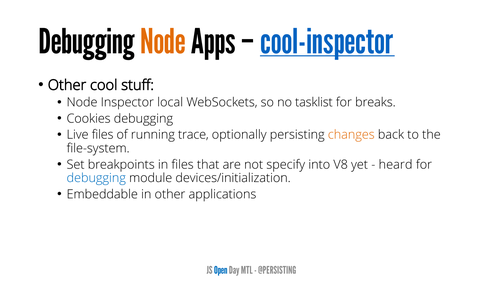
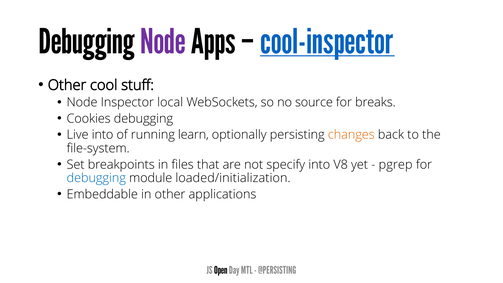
Node at (163, 42) colour: orange -> purple
tasklist: tasklist -> source
Live files: files -> into
trace: trace -> learn
heard: heard -> pgrep
devices/initialization: devices/initialization -> loaded/initialization
Open colour: blue -> black
